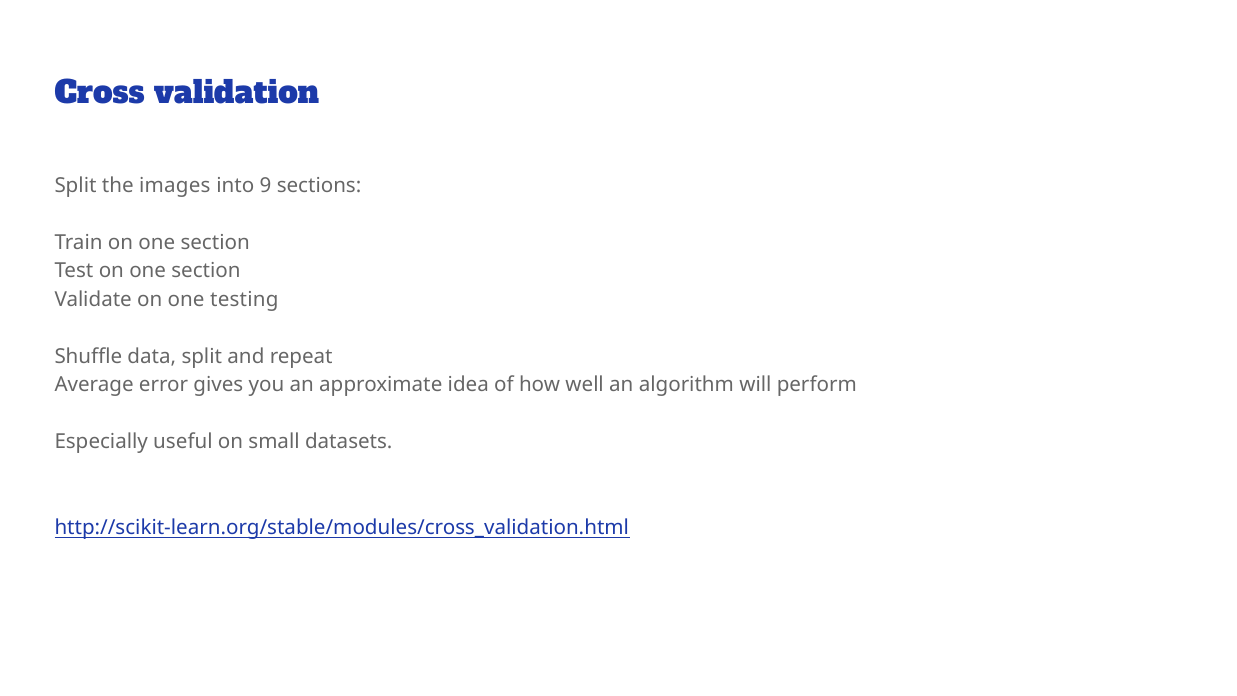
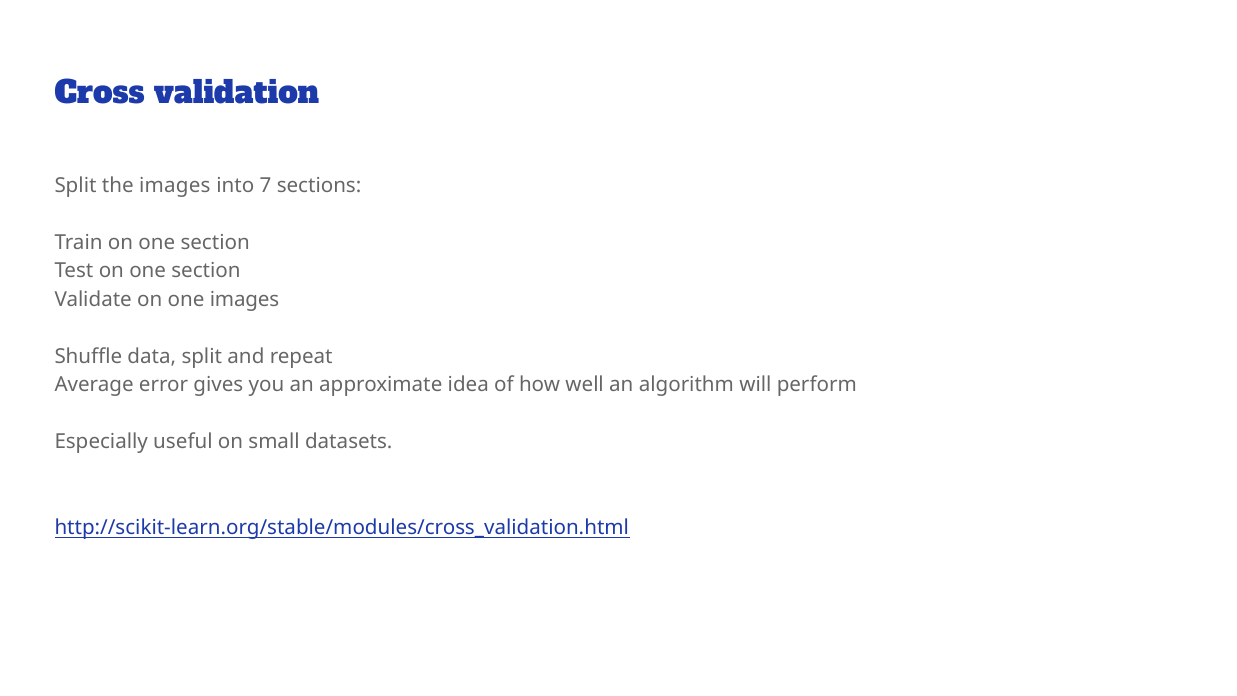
9: 9 -> 7
one testing: testing -> images
